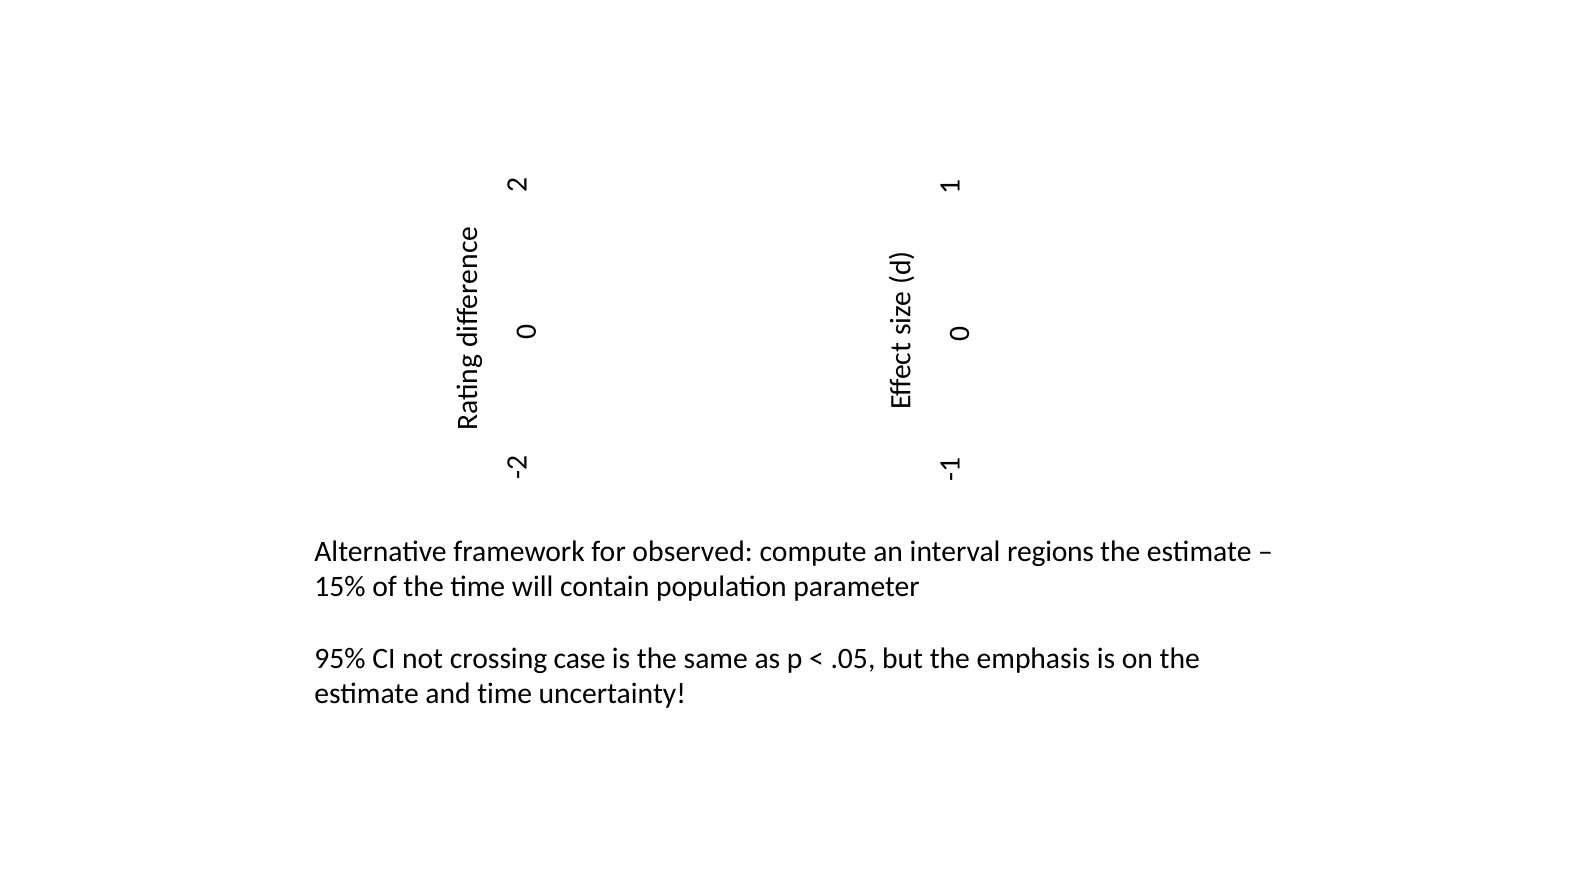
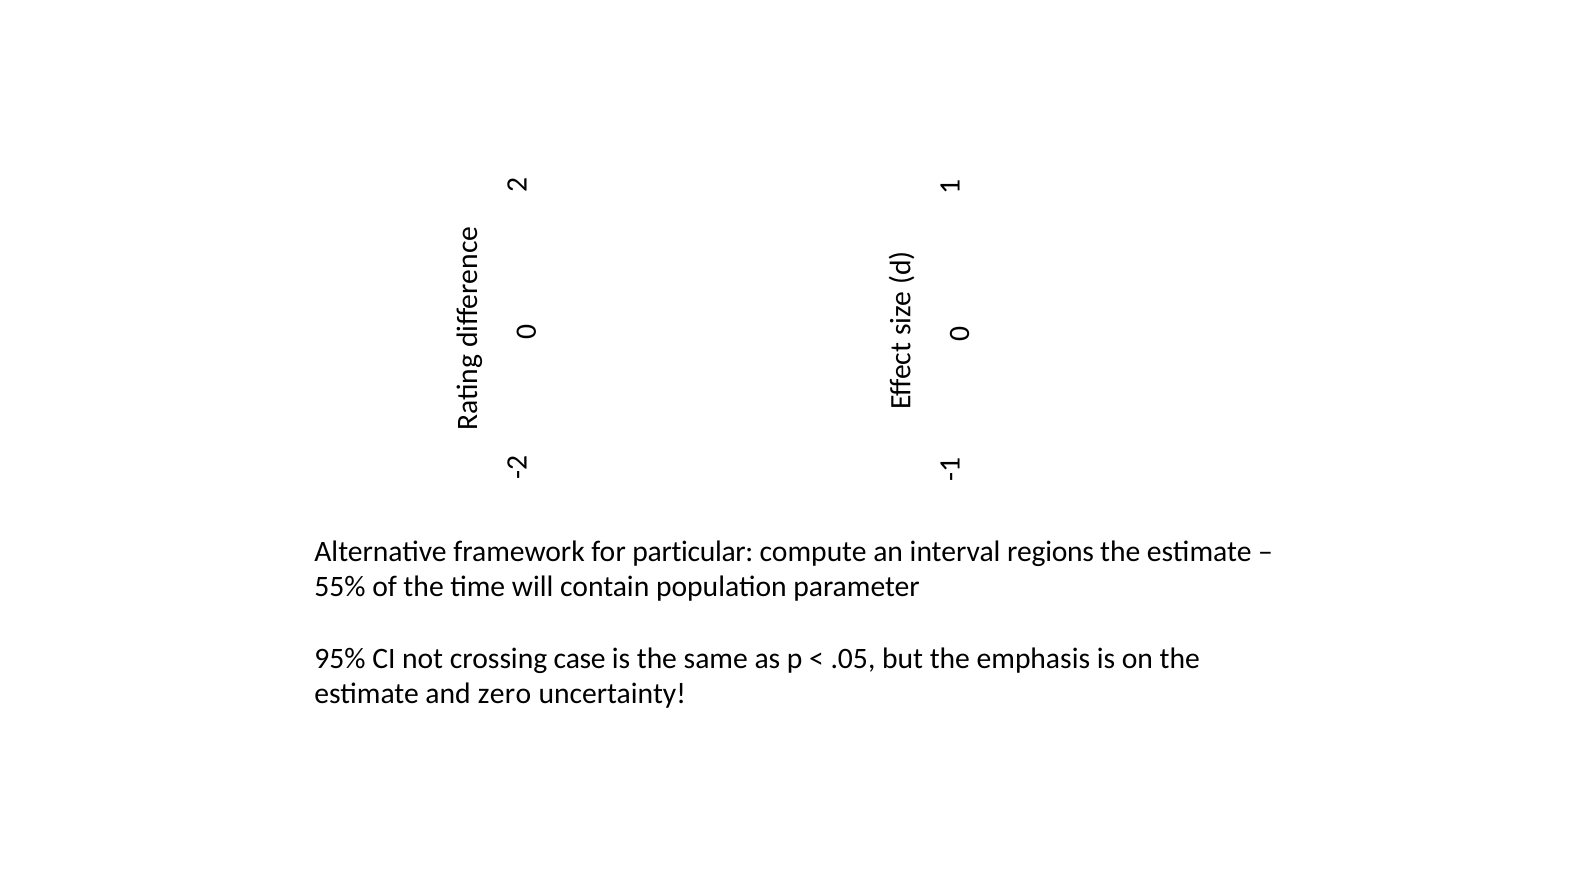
observed: observed -> particular
15%: 15% -> 55%
and time: time -> zero
